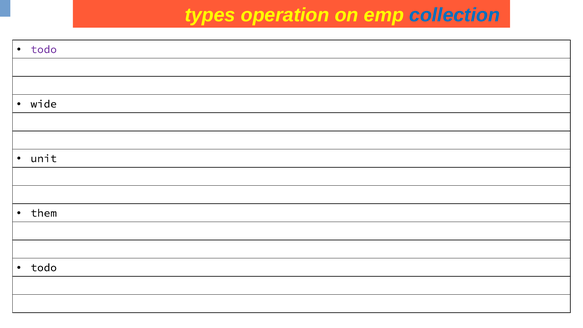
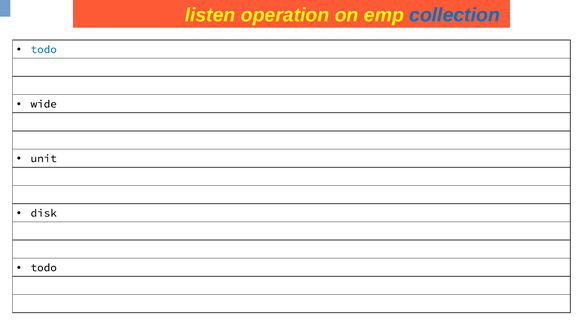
types: types -> listen
todo at (44, 49) colour: purple -> blue
them: them -> disk
